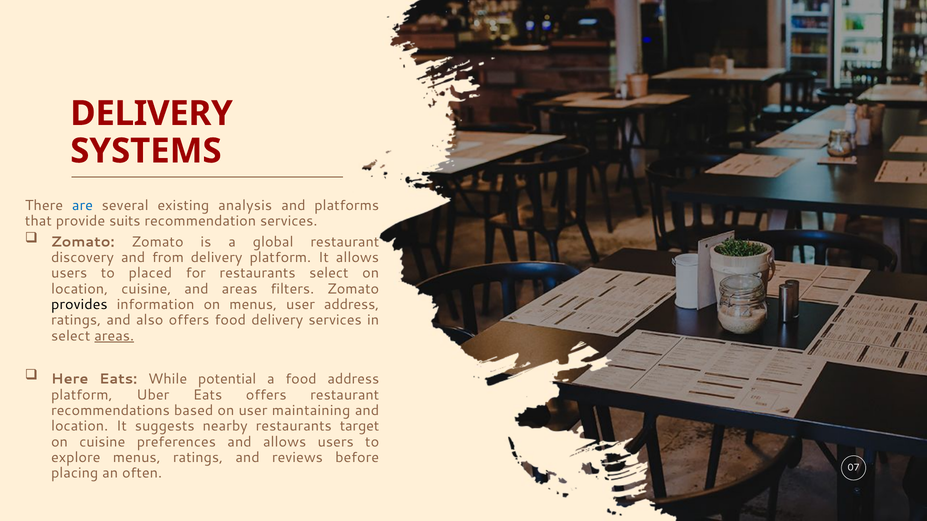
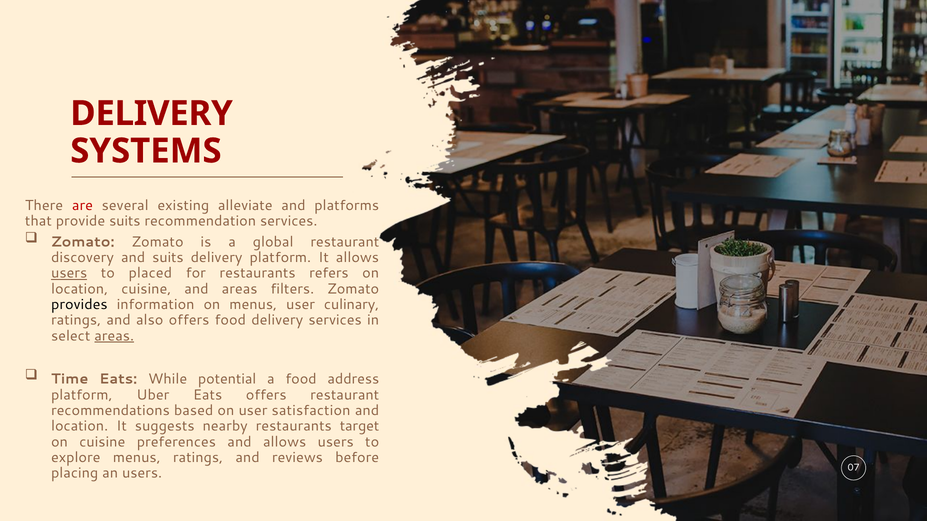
are colour: blue -> red
analysis: analysis -> alleviate
and from: from -> suits
users at (69, 273) underline: none -> present
restaurants select: select -> refers
user address: address -> culinary
Here: Here -> Time
maintaining: maintaining -> satisfaction
an often: often -> users
